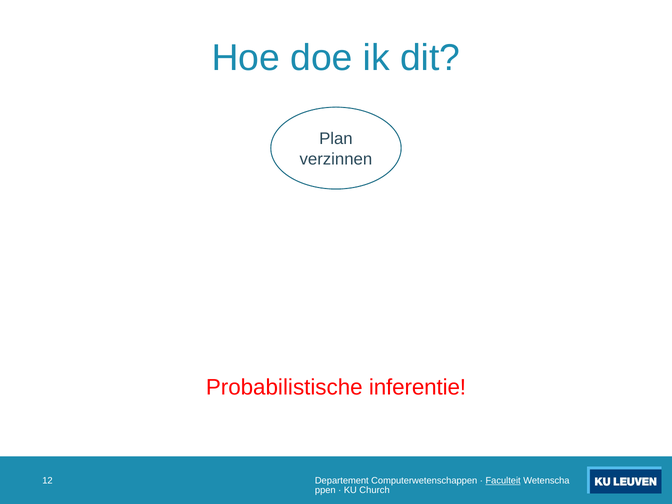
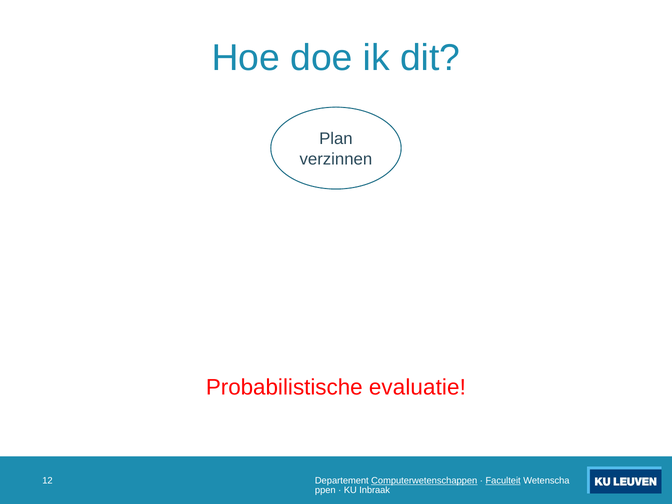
inferentie: inferentie -> evaluatie
Computerwetenschappen underline: none -> present
Church: Church -> Inbraak
